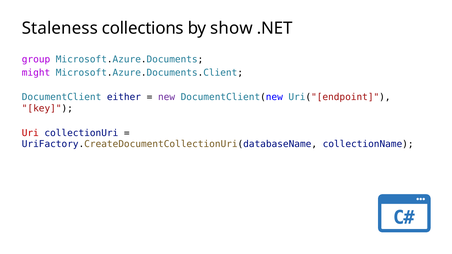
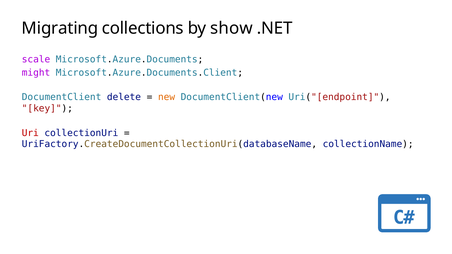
Staleness: Staleness -> Migrating
group: group -> scale
either: either -> delete
new colour: purple -> orange
